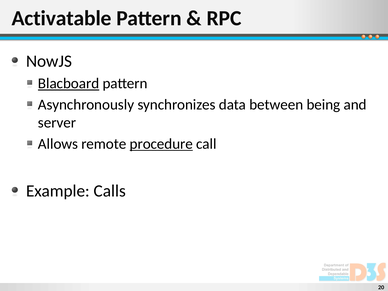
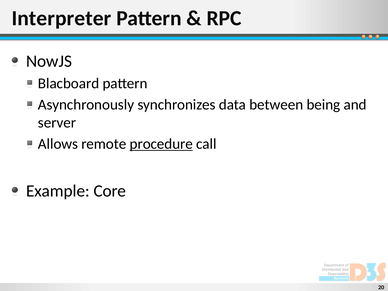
Activatable: Activatable -> Interpreter
Blacboard underline: present -> none
Calls: Calls -> Core
